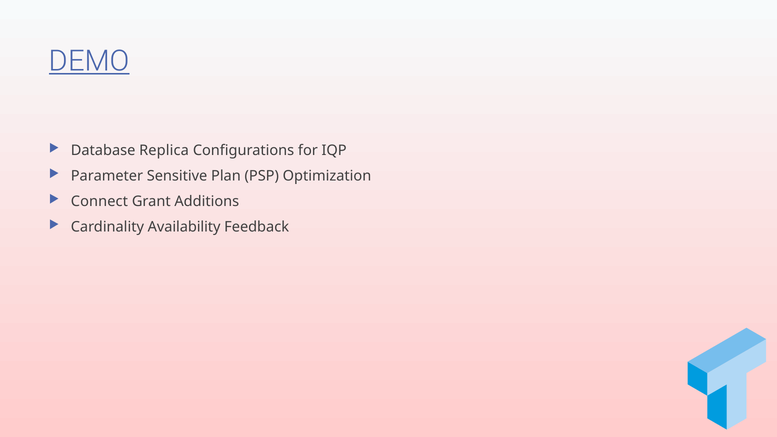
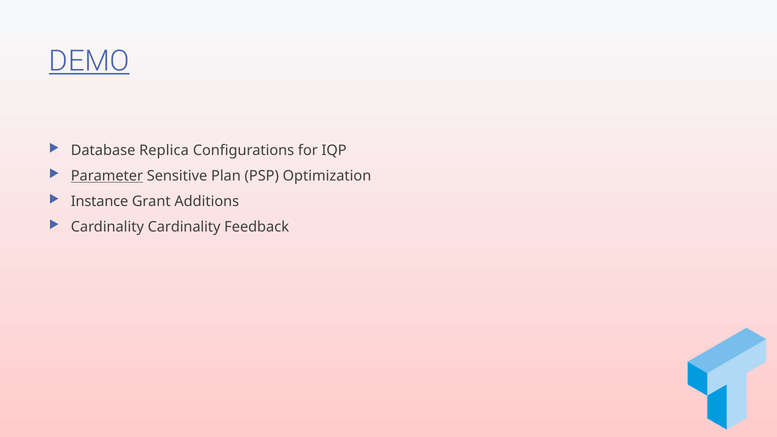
Parameter underline: none -> present
Connect: Connect -> Instance
Cardinality Availability: Availability -> Cardinality
